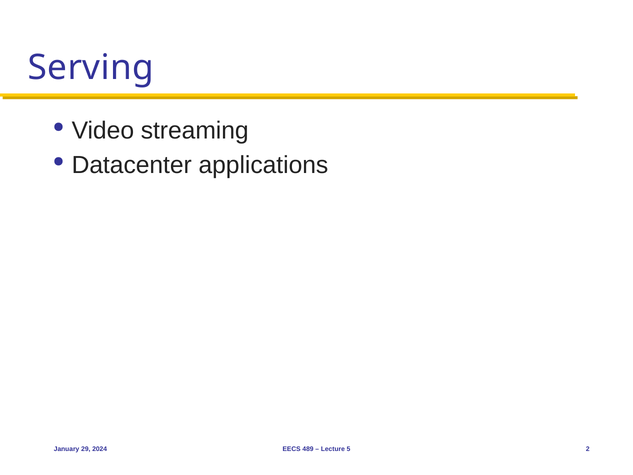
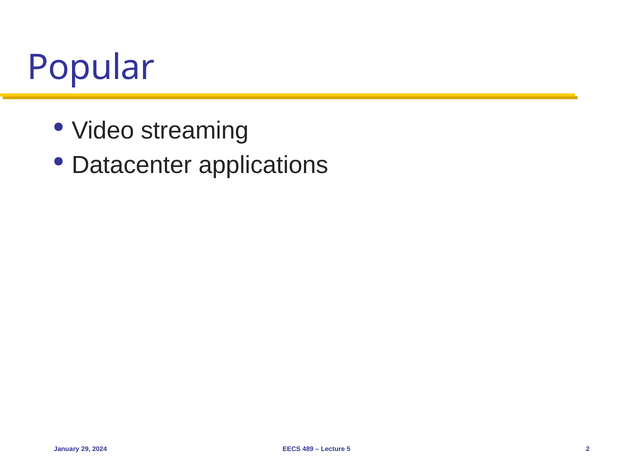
Serving: Serving -> Popular
